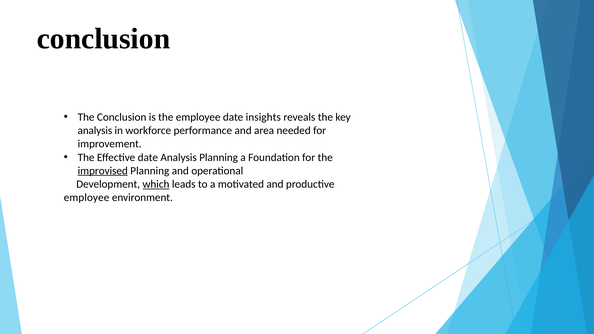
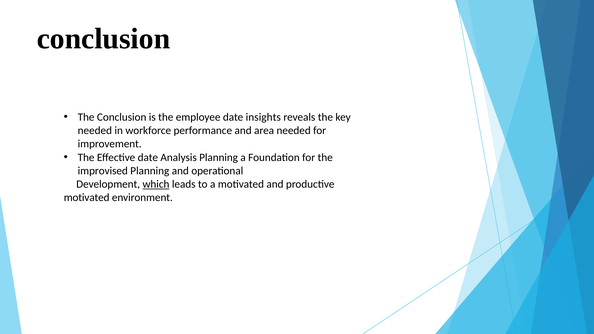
analysis at (95, 131): analysis -> needed
improvised underline: present -> none
employee at (87, 197): employee -> motivated
